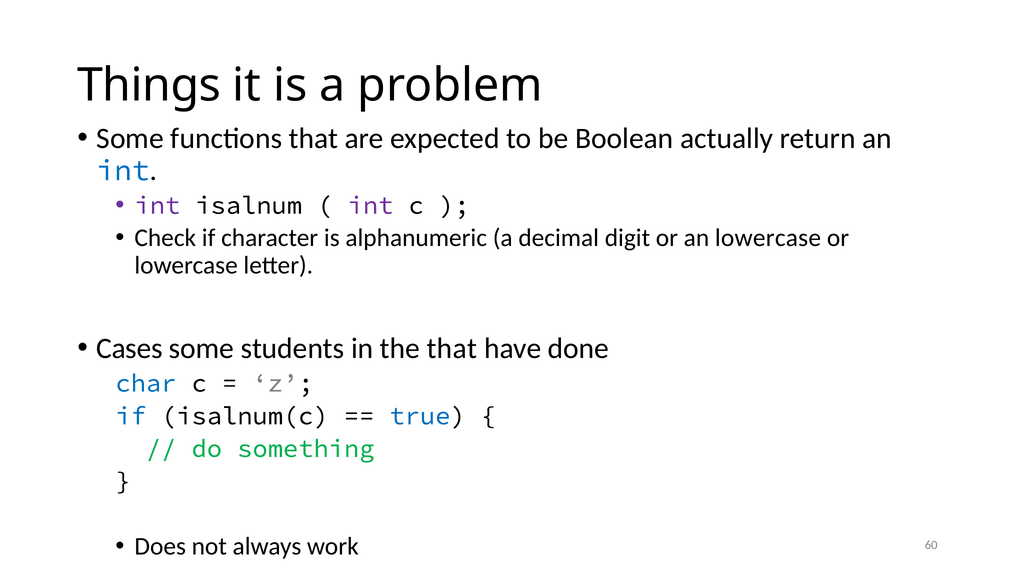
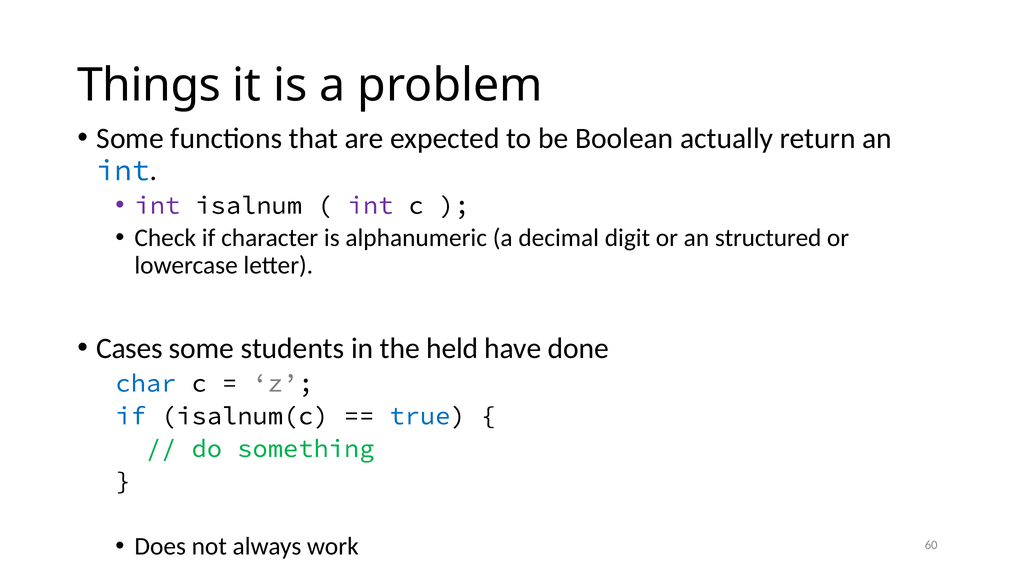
an lowercase: lowercase -> structured
the that: that -> held
